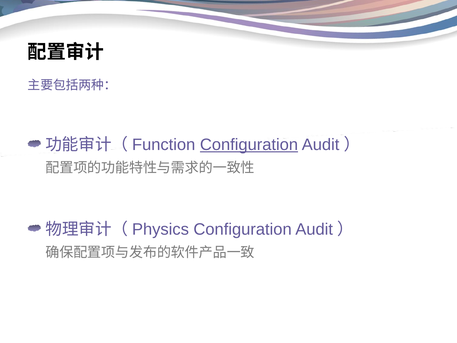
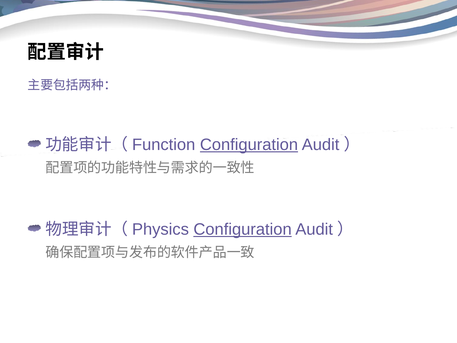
Configuration at (243, 229) underline: none -> present
